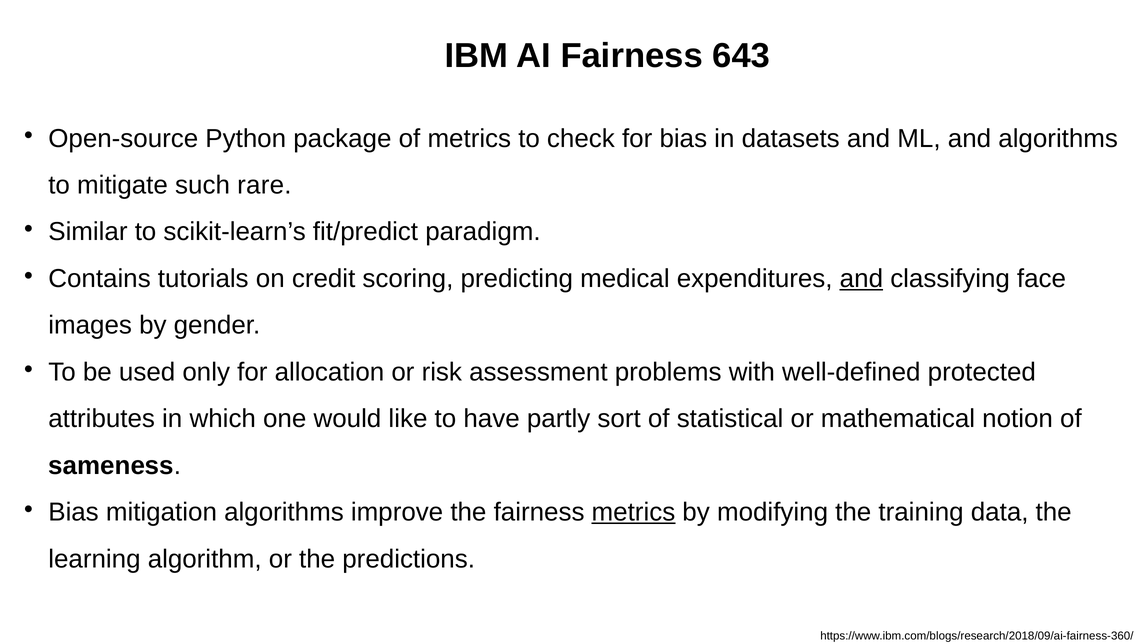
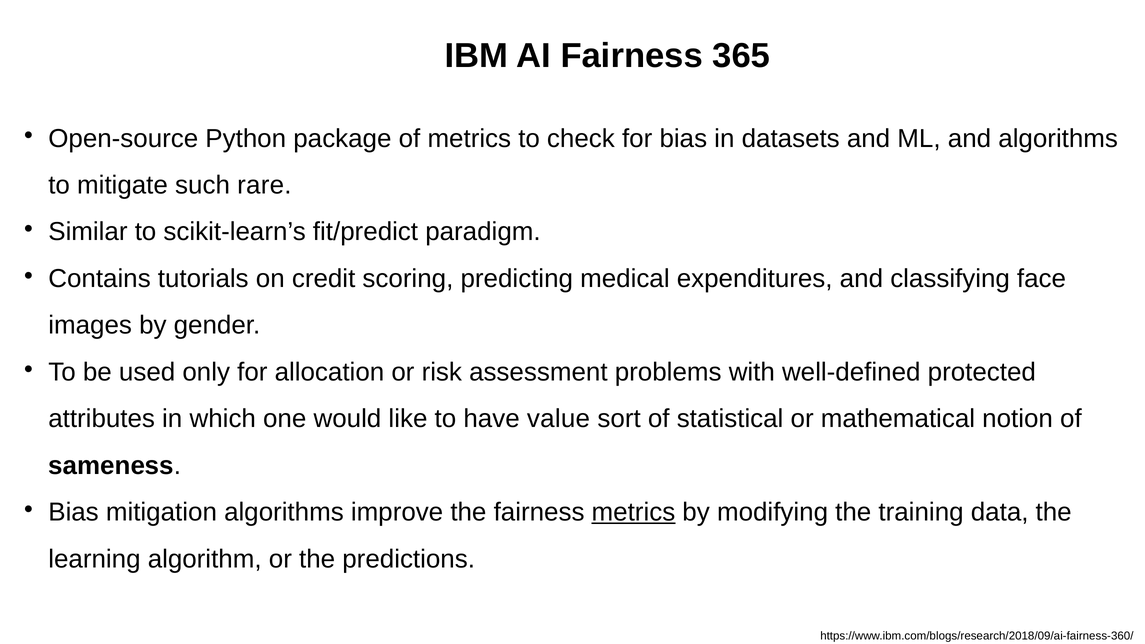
643: 643 -> 365
and at (861, 279) underline: present -> none
partly: partly -> value
